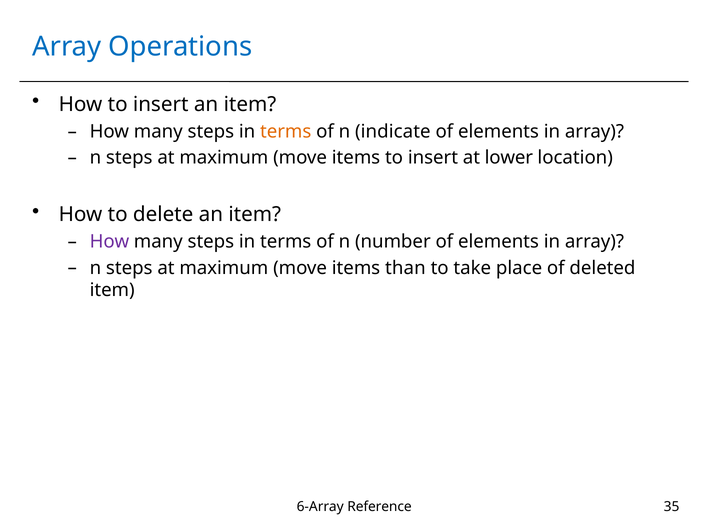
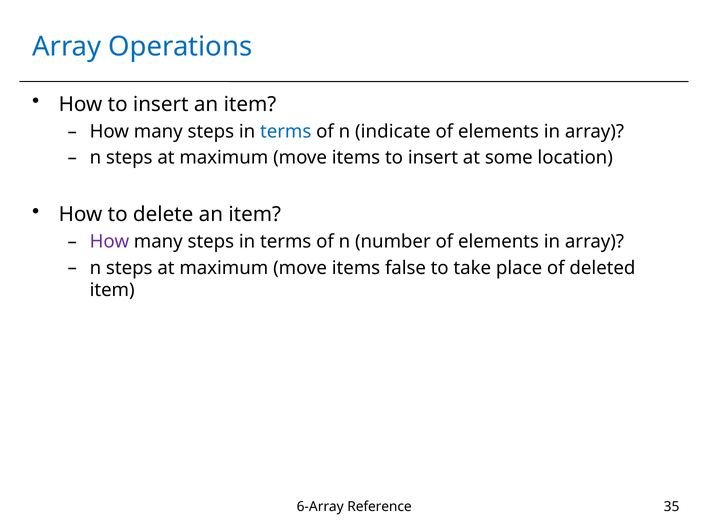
terms at (286, 132) colour: orange -> blue
lower: lower -> some
than: than -> false
